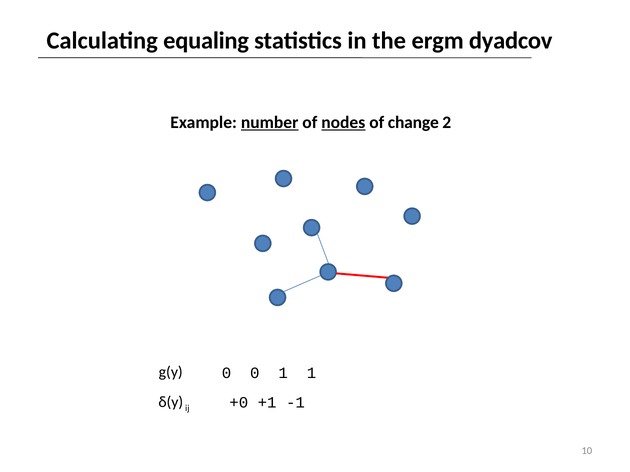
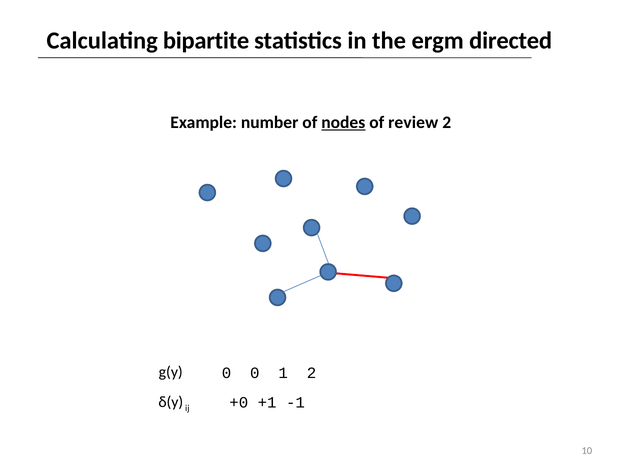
equaling: equaling -> bipartite
dyadcov: dyadcov -> directed
number underline: present -> none
change: change -> review
1 1: 1 -> 2
